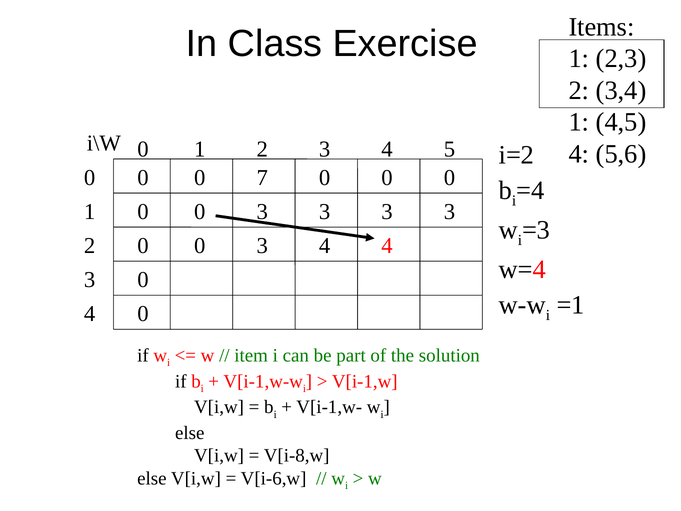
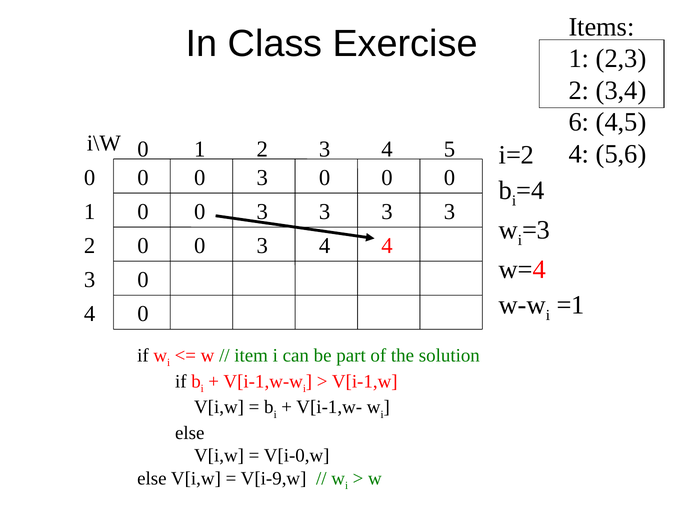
1 at (579, 122): 1 -> 6
0 7: 7 -> 3
V[i-8,w: V[i-8,w -> V[i-0,w
V[i-6,w: V[i-6,w -> V[i-9,w
